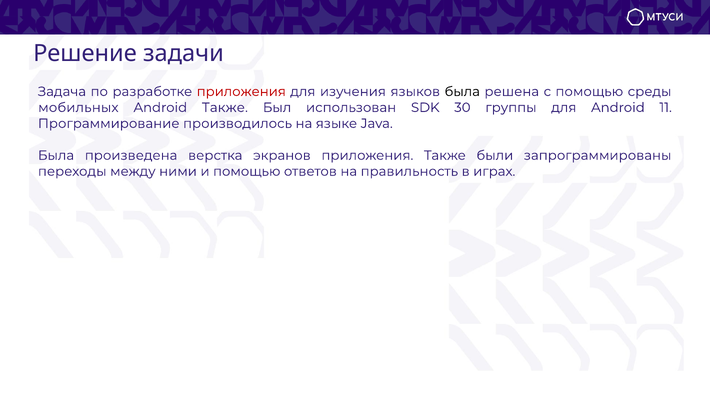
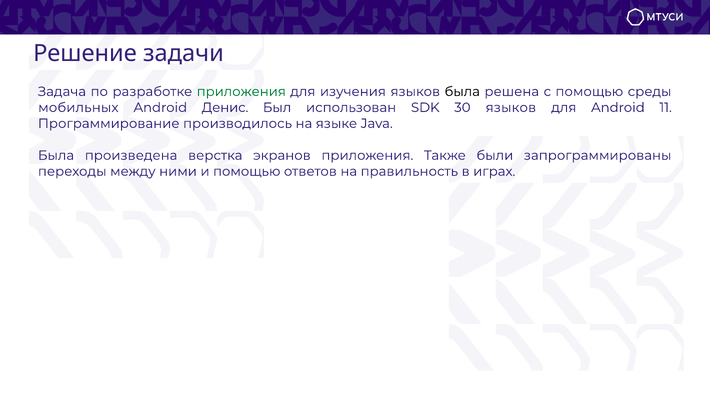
приложения at (241, 92) colour: red -> green
Android Также: Также -> Денис
30 группы: группы -> языков
